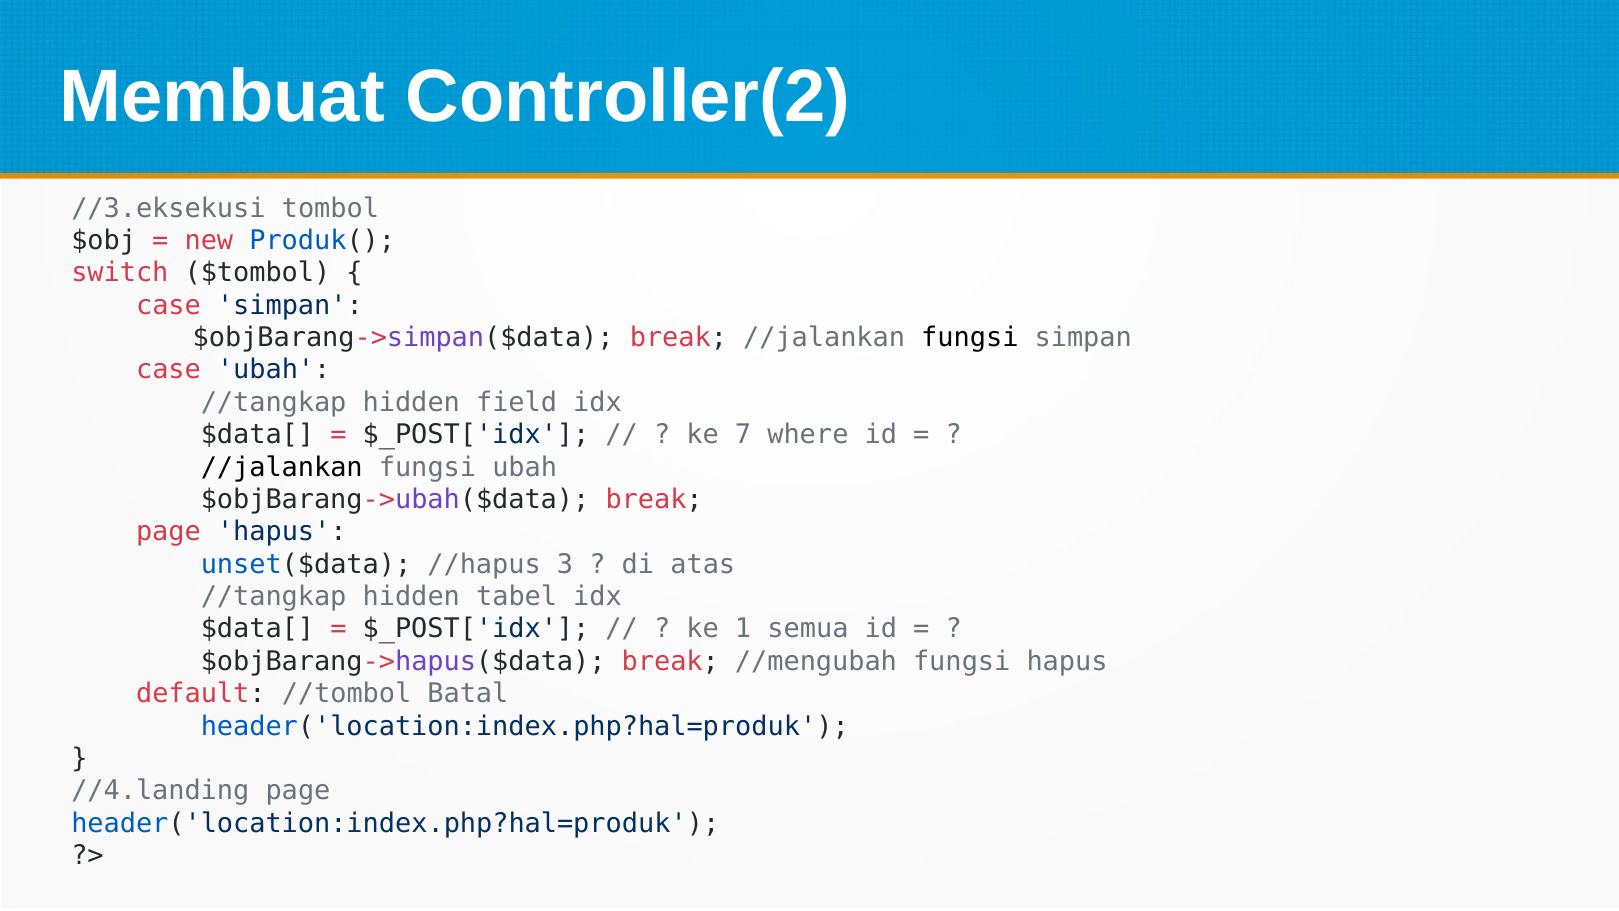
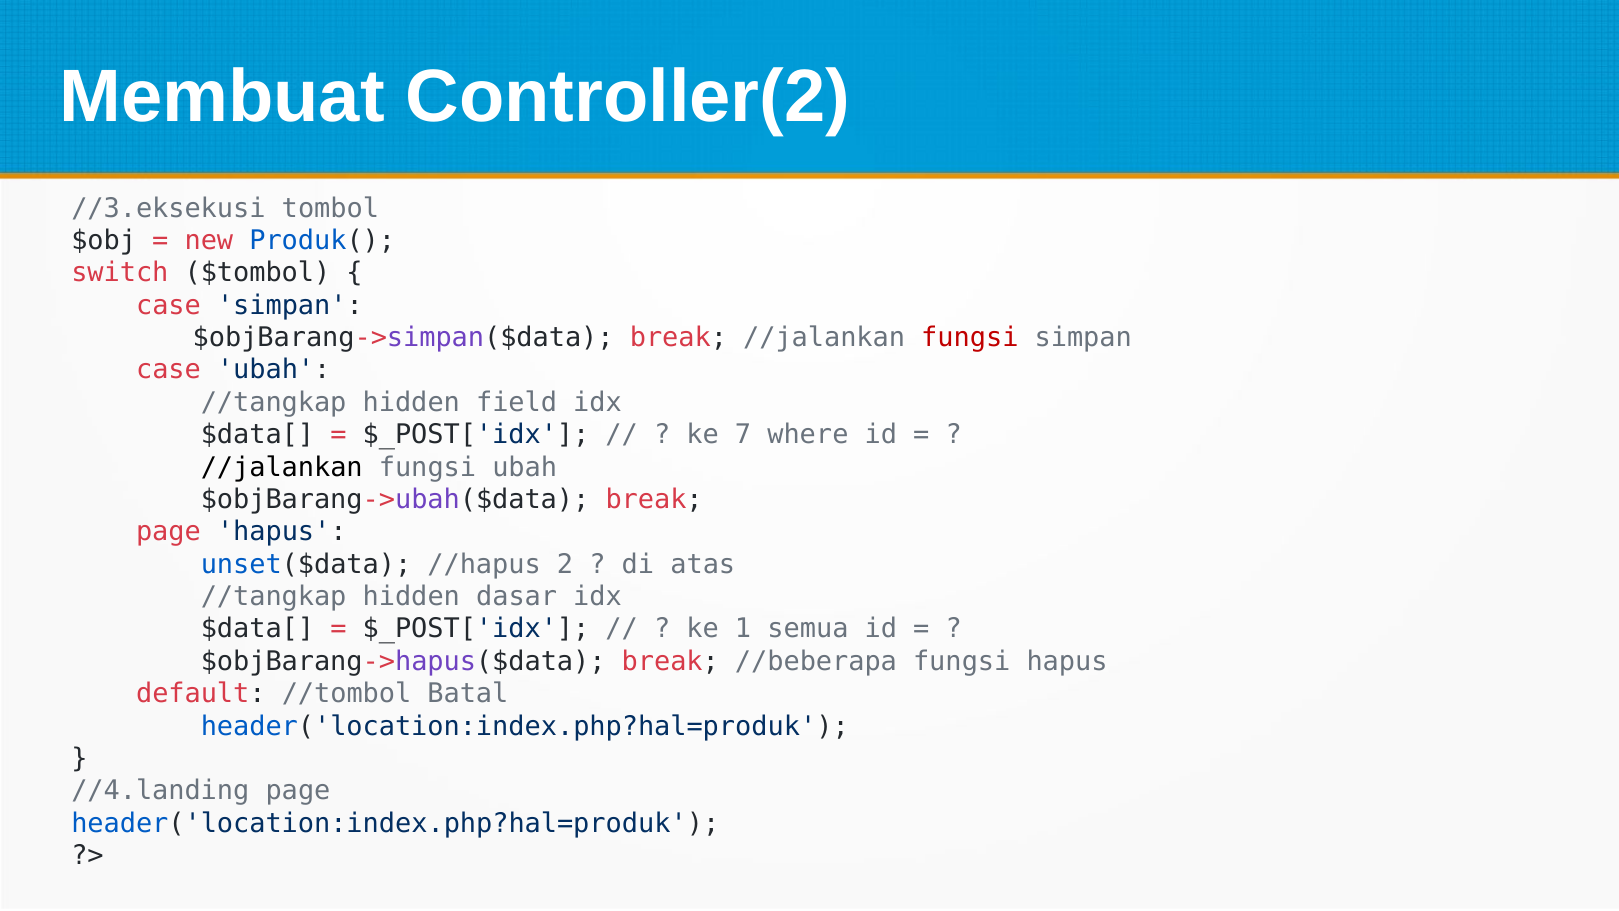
fungsi at (970, 338) colour: black -> red
3: 3 -> 2
tabel: tabel -> dasar
//mengubah: //mengubah -> //beberapa
